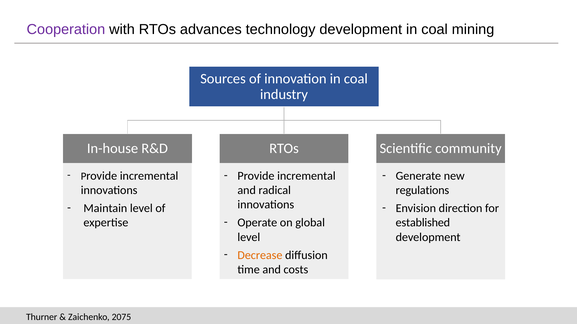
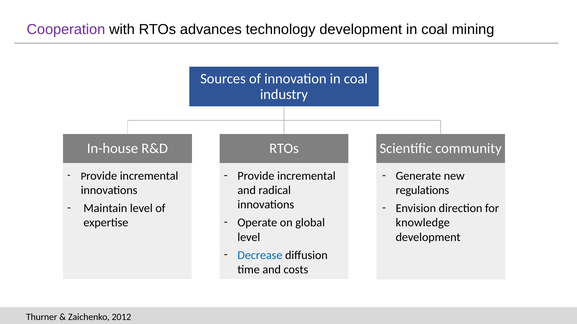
established: established -> knowledge
Decrease colour: orange -> blue
2075: 2075 -> 2012
